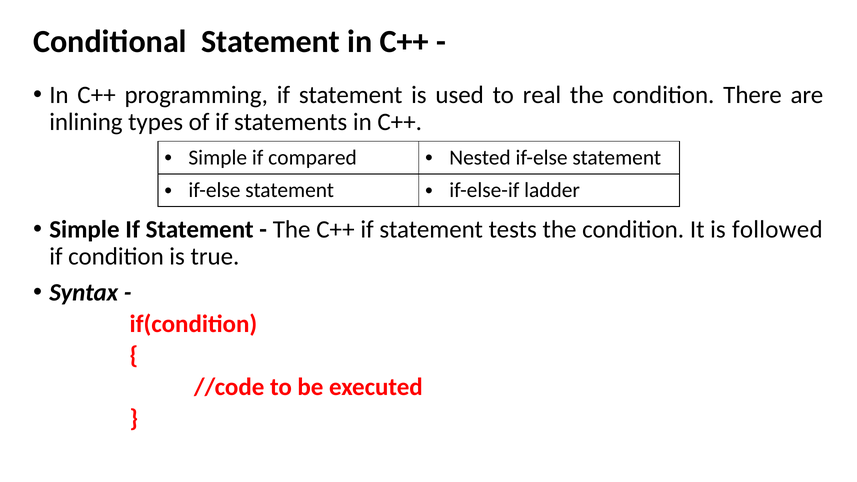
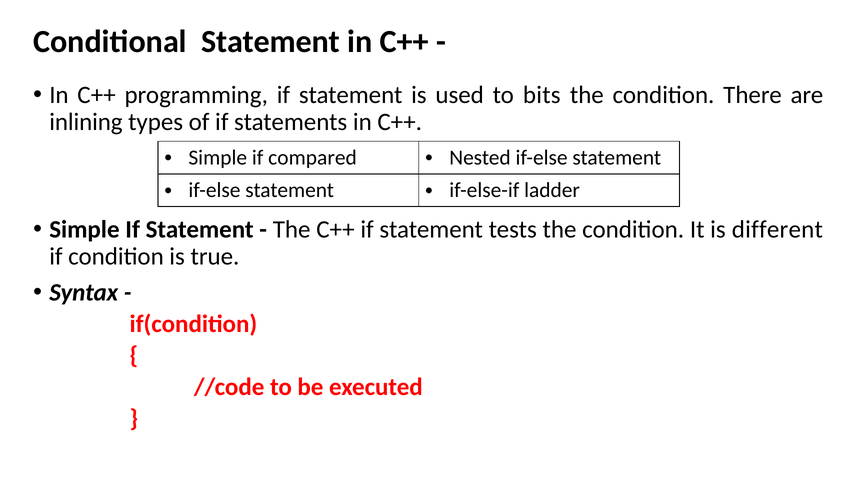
real: real -> bits
followed: followed -> different
